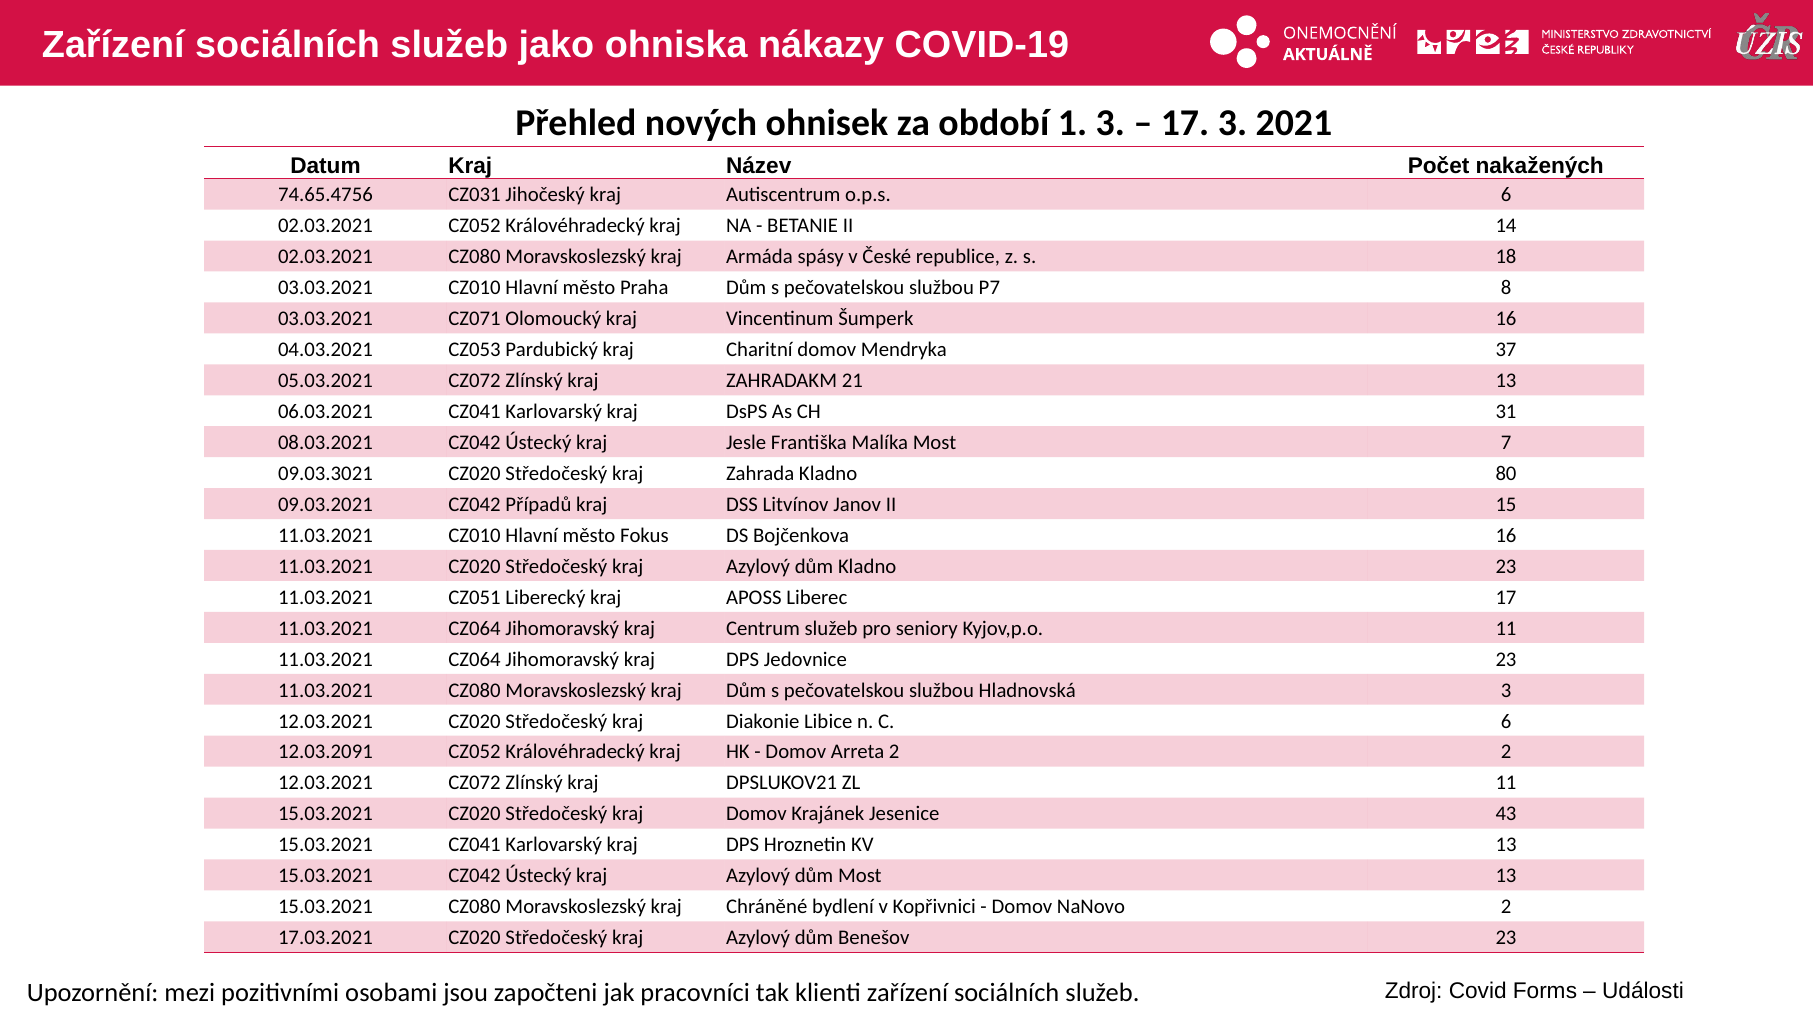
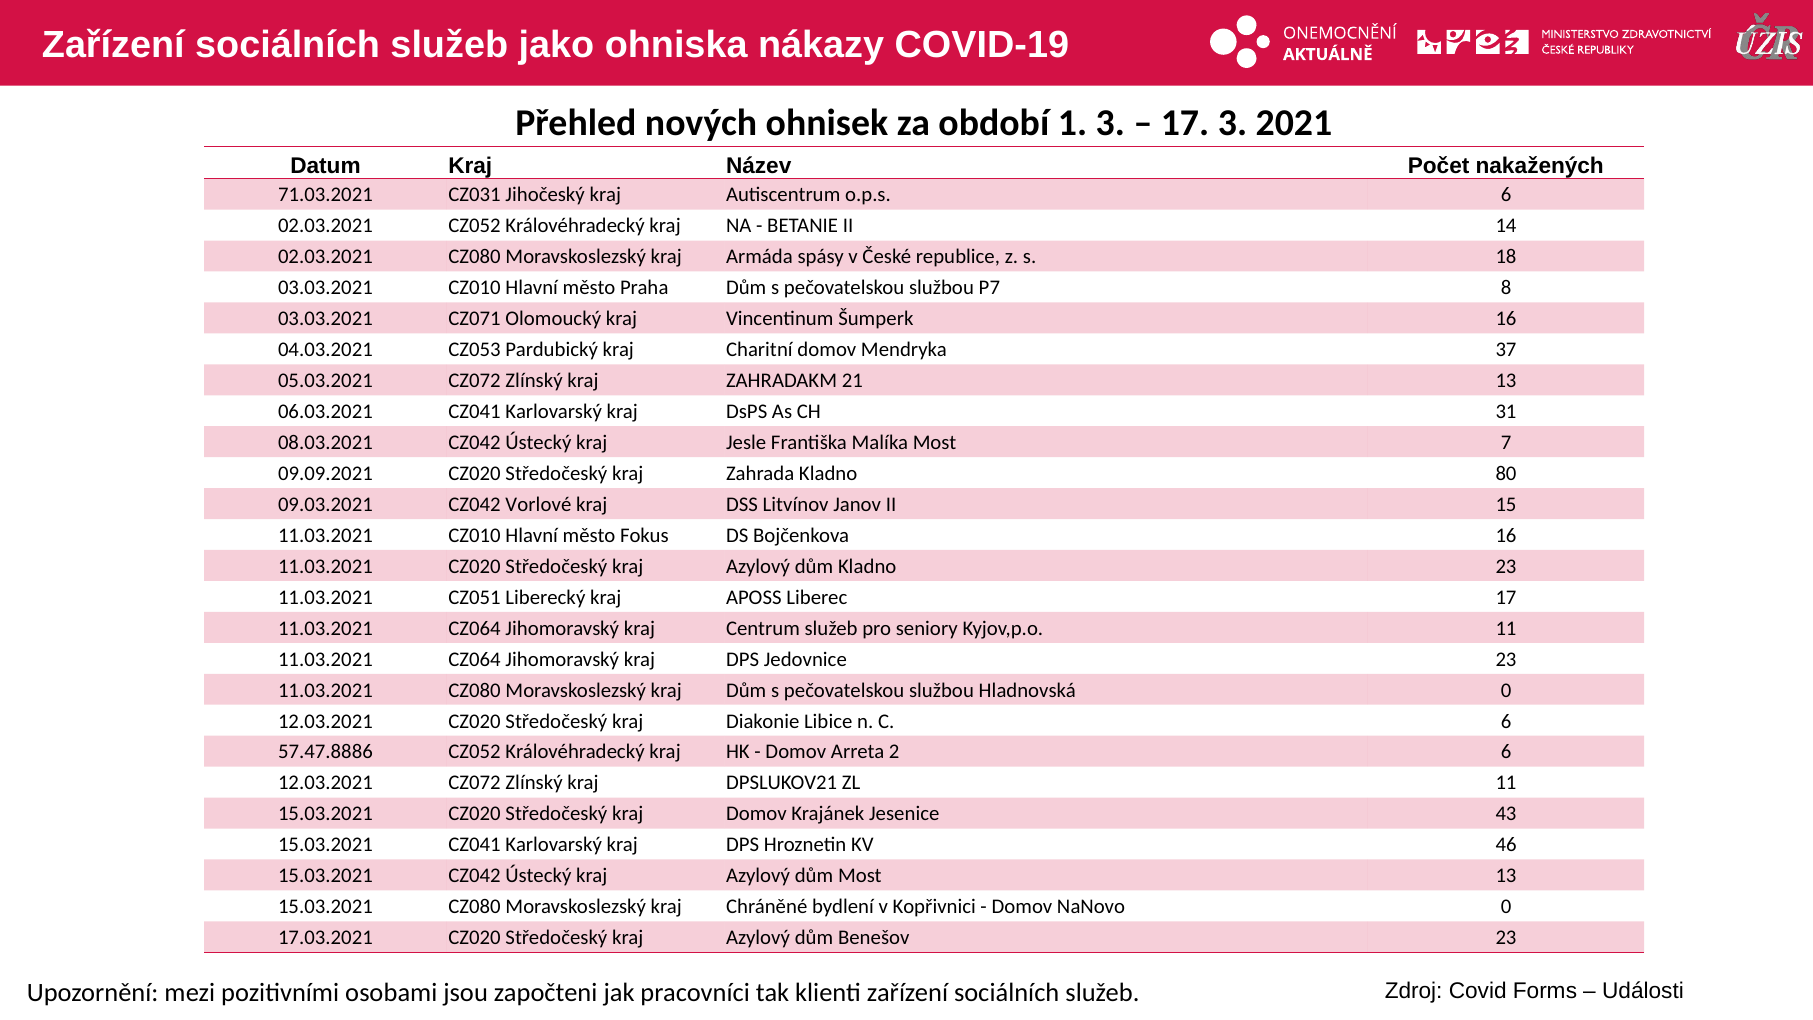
74.65.4756: 74.65.4756 -> 71.03.2021
09.03.3021: 09.03.3021 -> 09.09.2021
Případů: Případů -> Vorlové
Hladnovská 3: 3 -> 0
12.03.2091: 12.03.2091 -> 57.47.8886
2 2: 2 -> 6
KV 13: 13 -> 46
NaNovo 2: 2 -> 0
